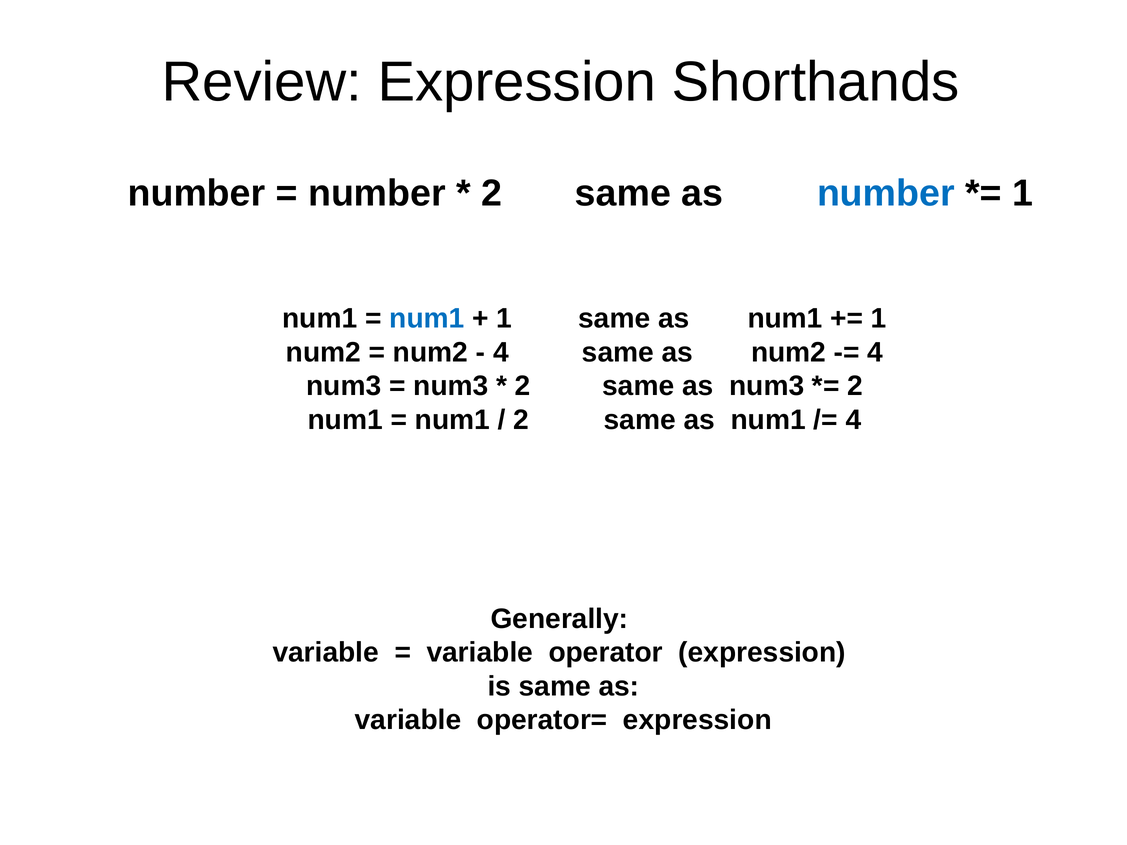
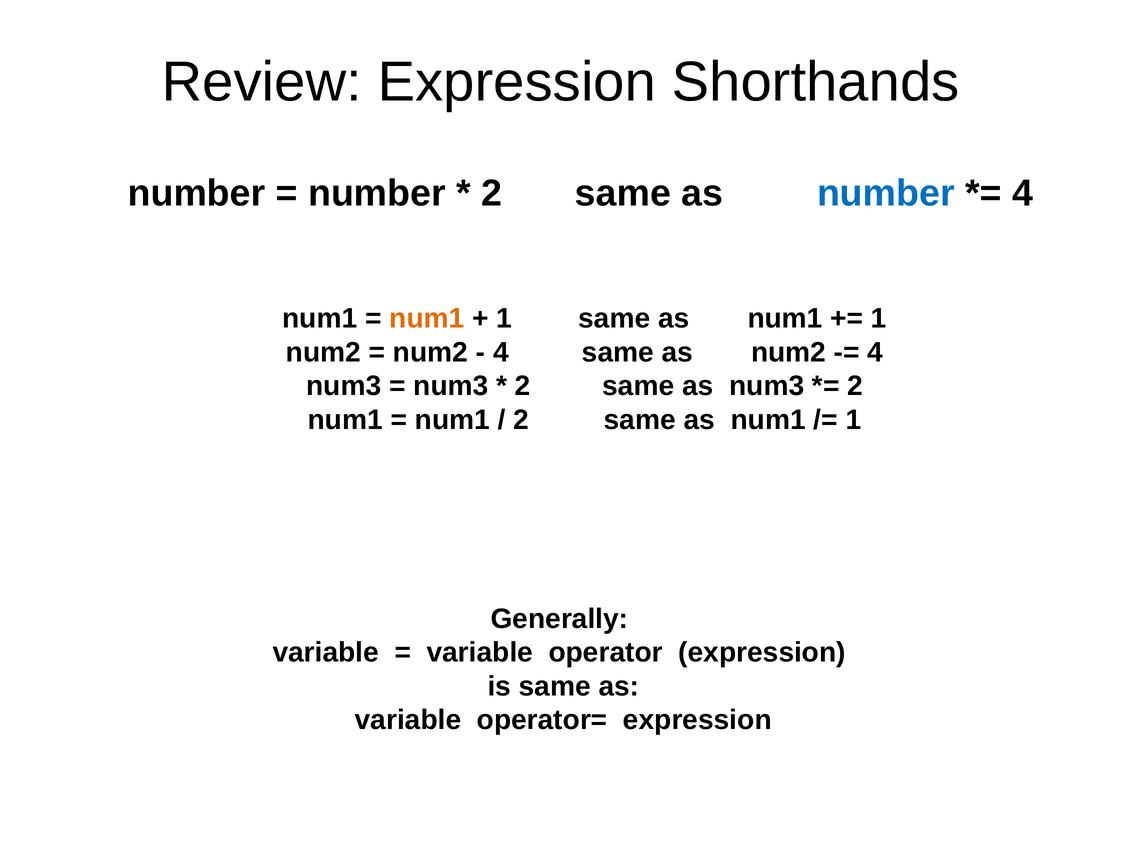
1 at (1022, 194): 1 -> 4
num1 at (427, 319) colour: blue -> orange
4 at (853, 420): 4 -> 1
